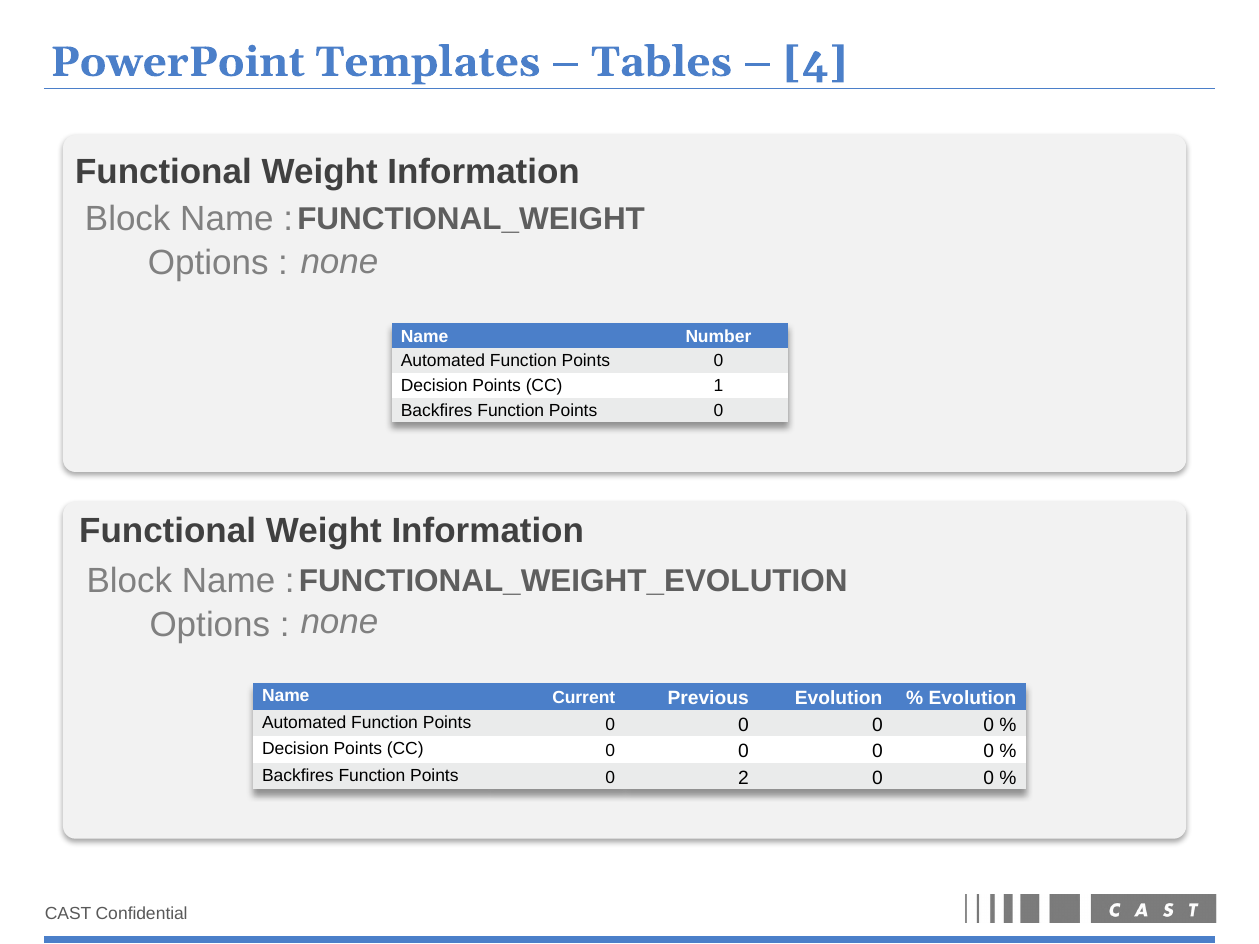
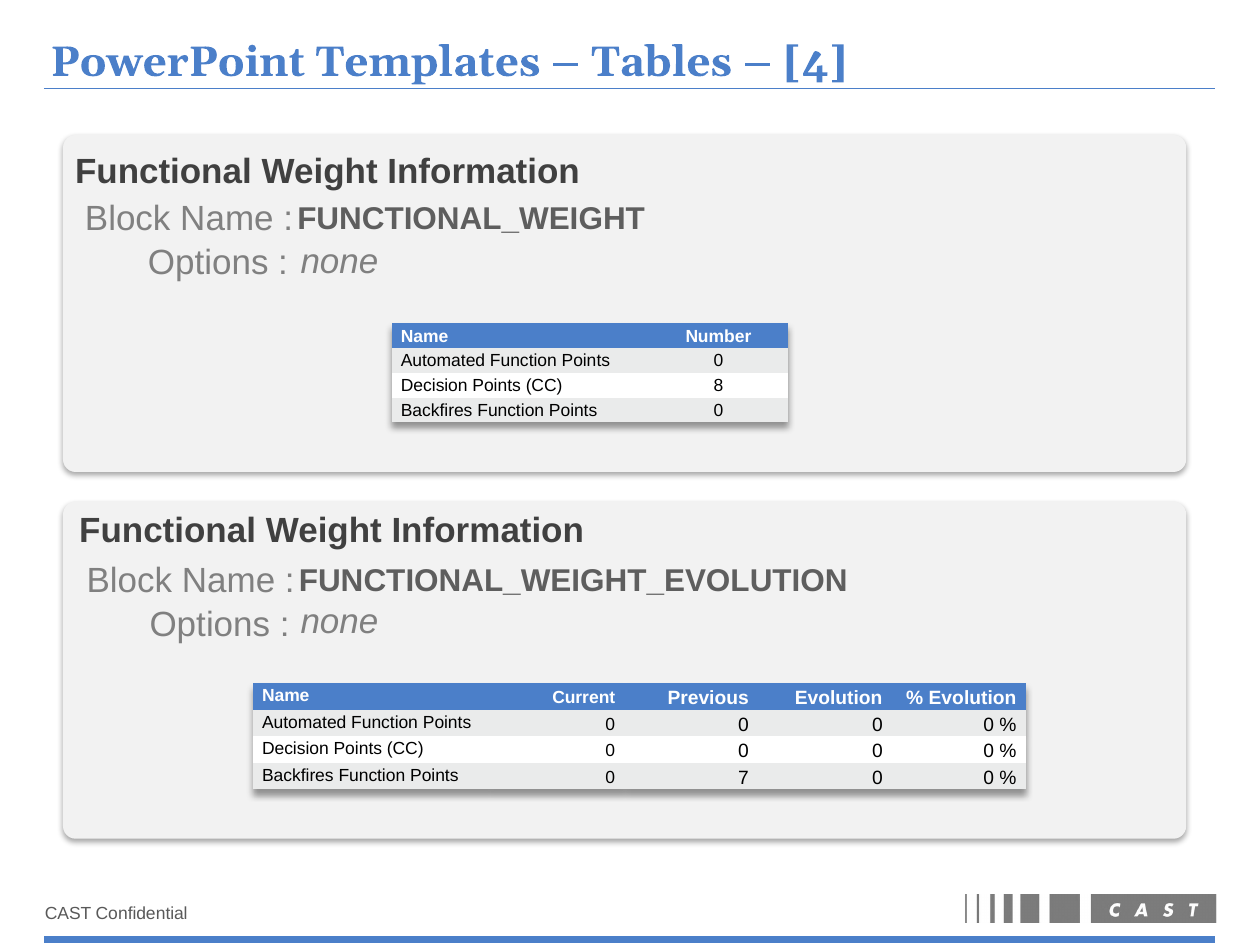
1: 1 -> 8
2: 2 -> 7
